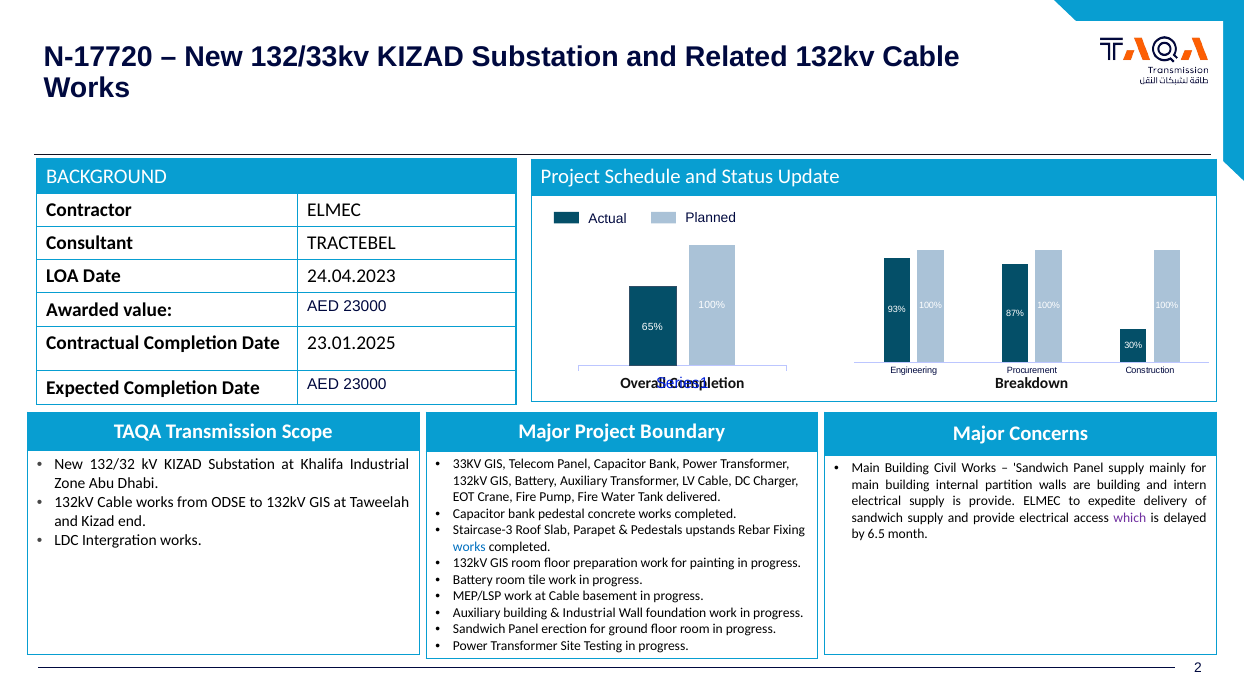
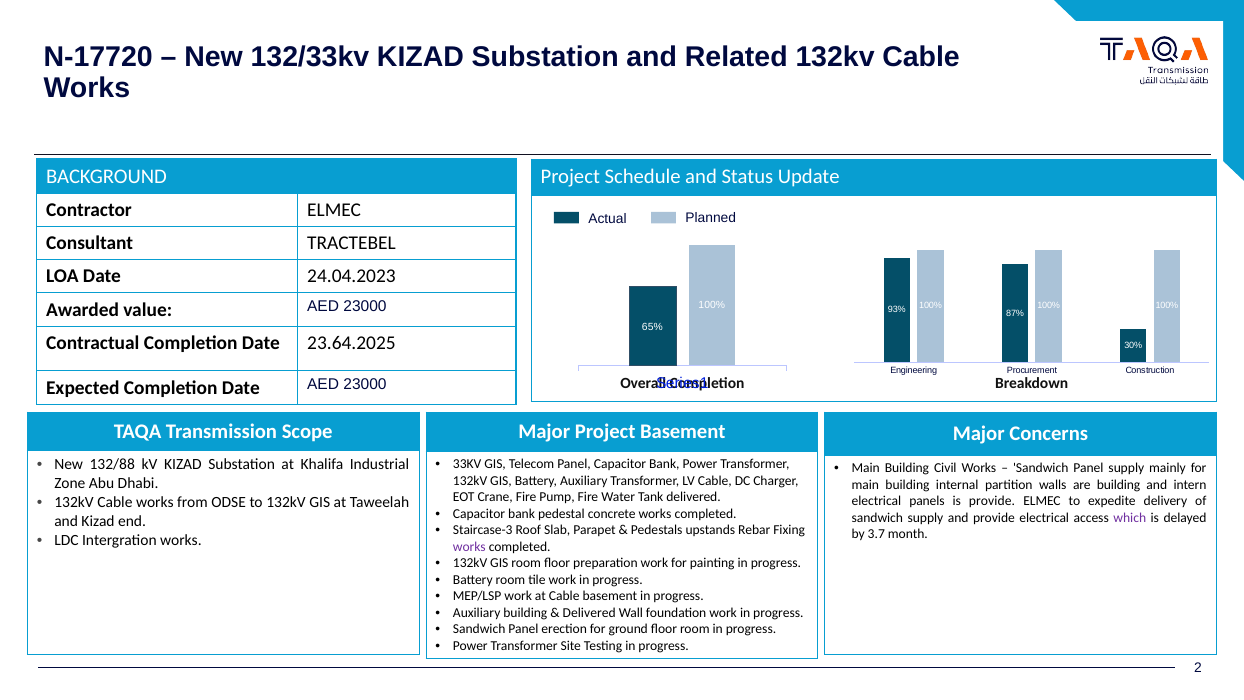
23.01.2025: 23.01.2025 -> 23.64.2025
Project Boundary: Boundary -> Basement
132/32: 132/32 -> 132/88
electrical supply: supply -> panels
6.5: 6.5 -> 3.7
works at (469, 547) colour: blue -> purple
Industrial at (589, 613): Industrial -> Delivered
